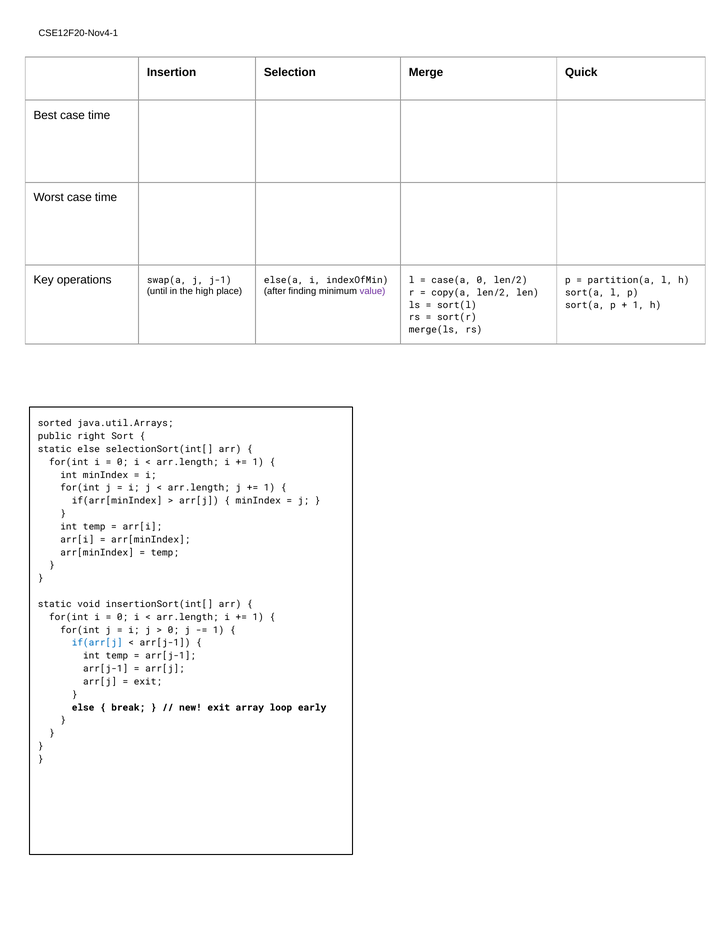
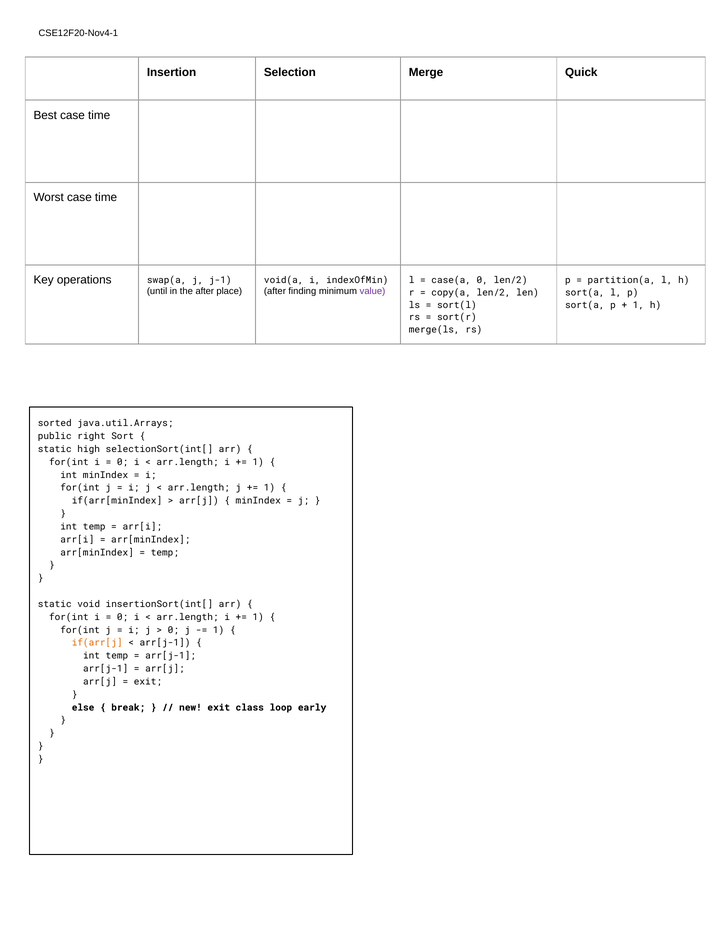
else(a: else(a -> void(a
the high: high -> after
static else: else -> high
if(arr[j colour: blue -> orange
array: array -> class
